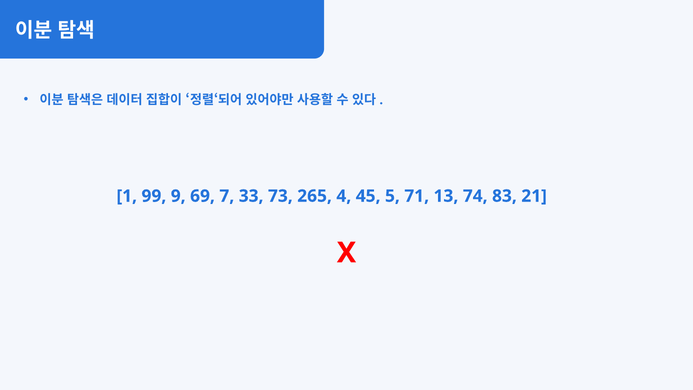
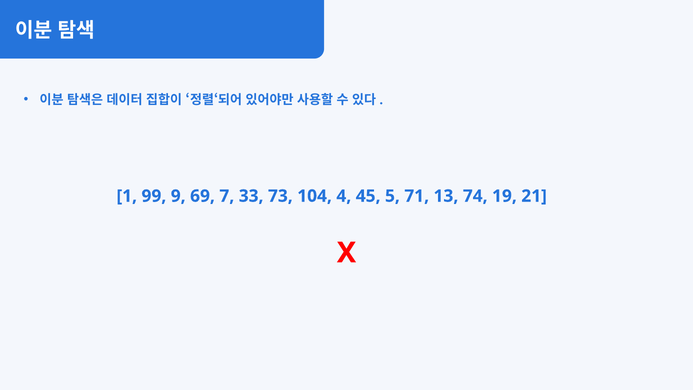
265: 265 -> 104
83: 83 -> 19
